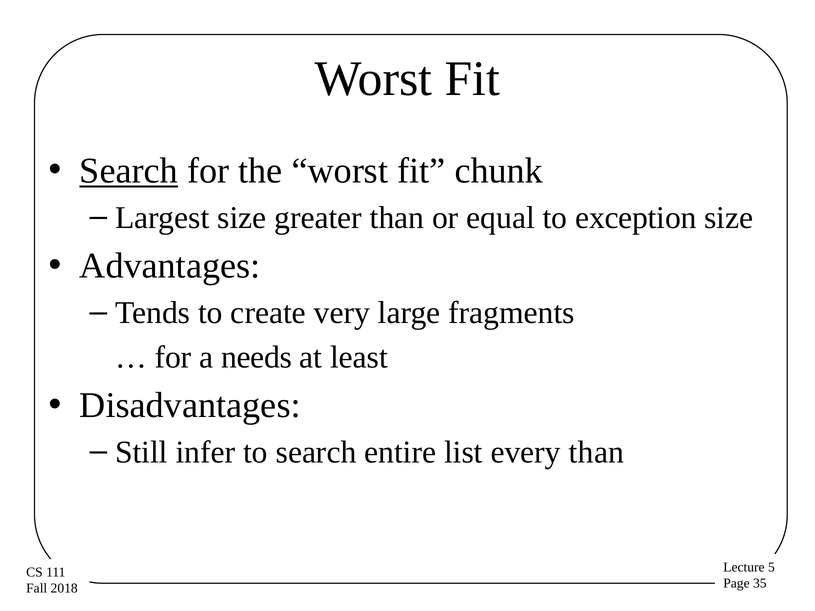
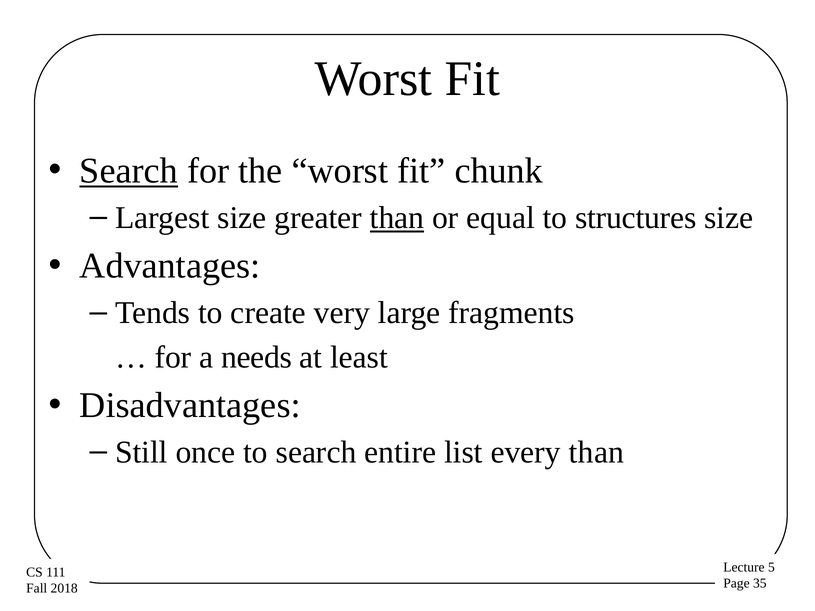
than at (397, 218) underline: none -> present
exception: exception -> structures
infer: infer -> once
